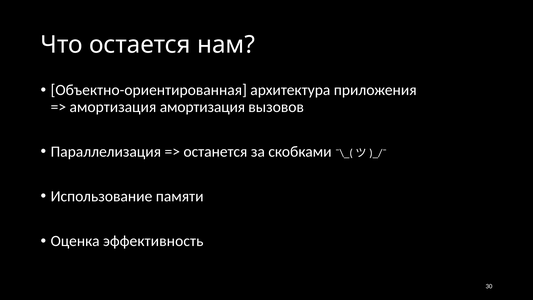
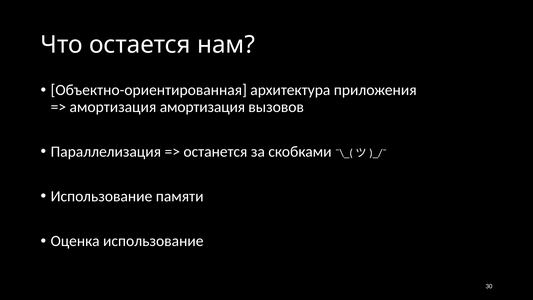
Оценка эффективность: эффективность -> использование
